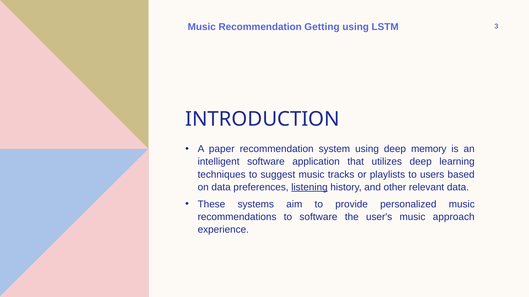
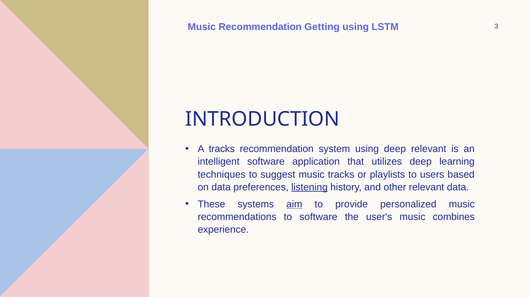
A paper: paper -> tracks
deep memory: memory -> relevant
aim underline: none -> present
approach: approach -> combines
